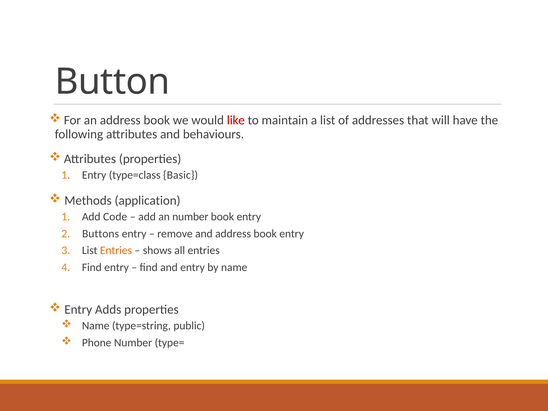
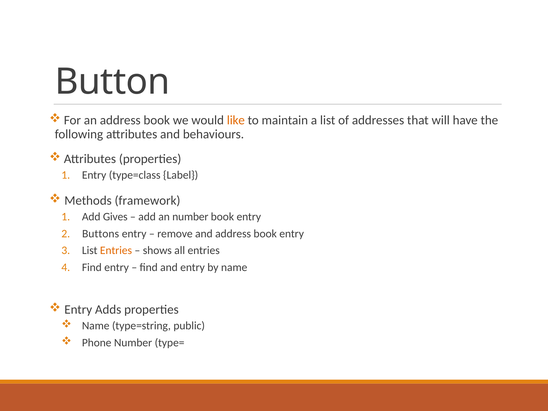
like colour: red -> orange
Basic: Basic -> Label
application: application -> framework
Code: Code -> Gives
